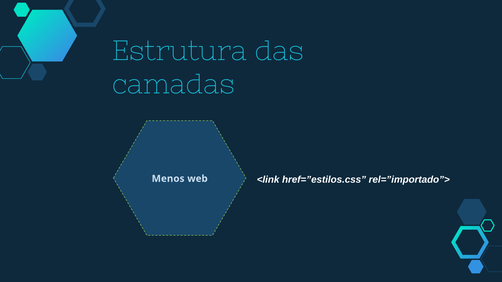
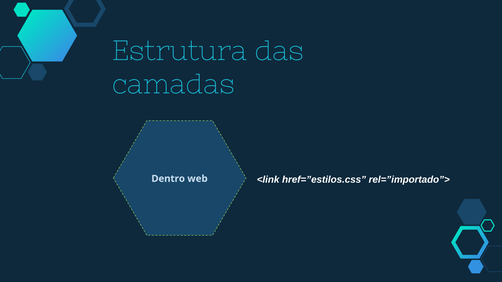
Menos: Menos -> Dentro
